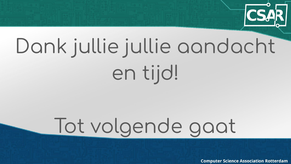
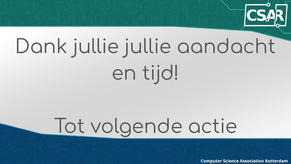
gaat: gaat -> actie
